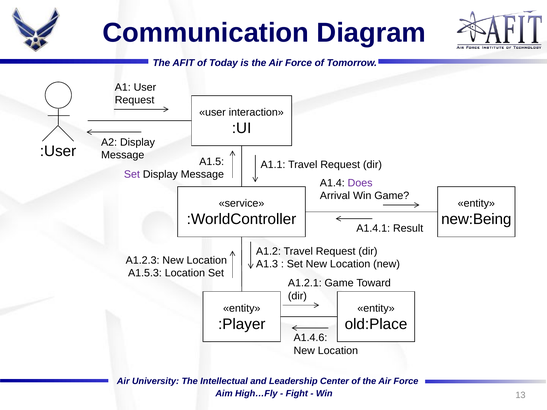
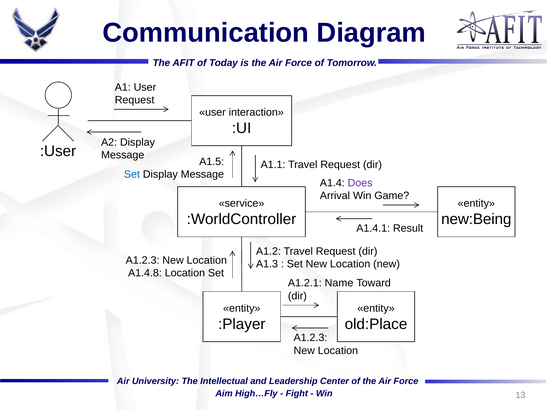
Set at (132, 174) colour: purple -> blue
A1.5.3: A1.5.3 -> A1.4.8
A1.2.1 Game: Game -> Name
A1.4.6 at (310, 338): A1.4.6 -> A1.2.3
